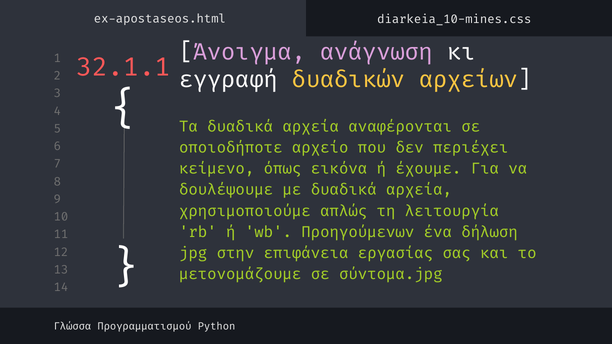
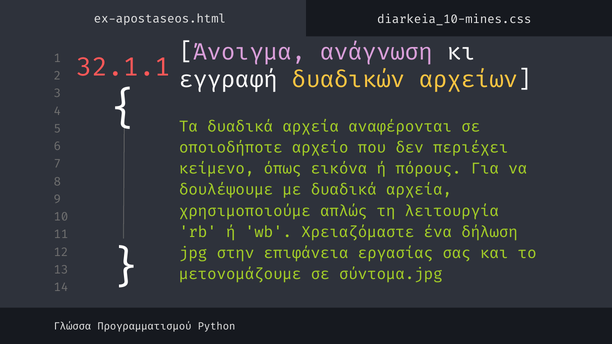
έχουμε: έχουμε -> πόρους
Προηγούμενων: Προηγούμενων -> Χρειαζόμαστε
